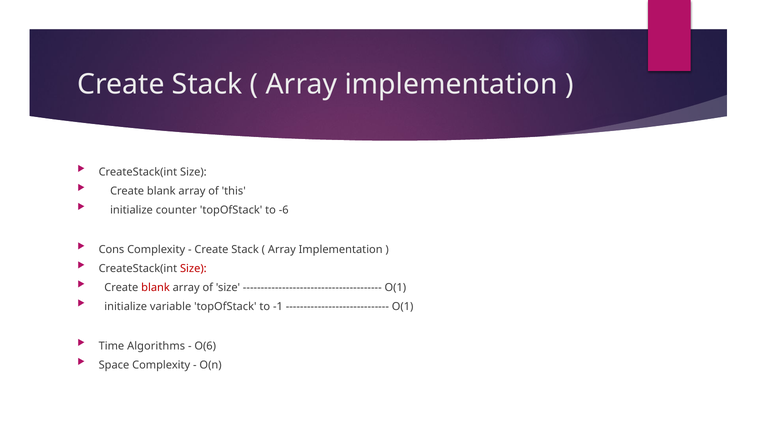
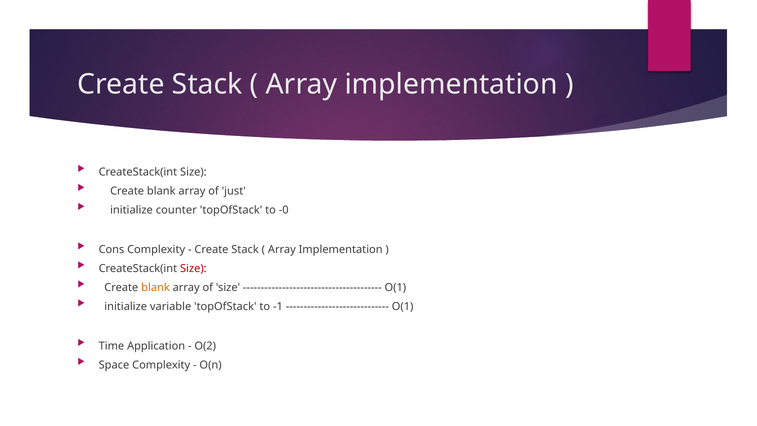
this: this -> just
-6: -6 -> -0
blank at (156, 287) colour: red -> orange
Algorithms: Algorithms -> Application
O(6: O(6 -> O(2
